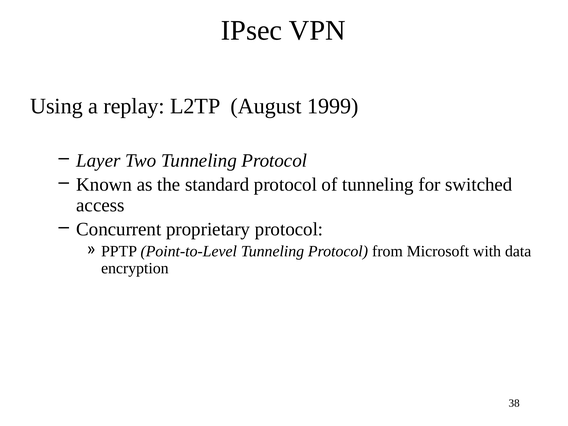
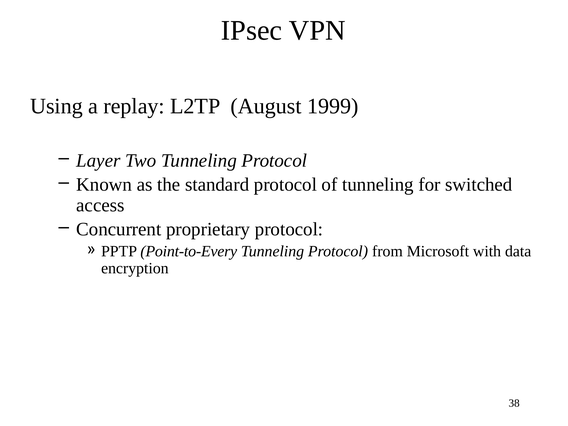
Point-to-Level: Point-to-Level -> Point-to-Every
